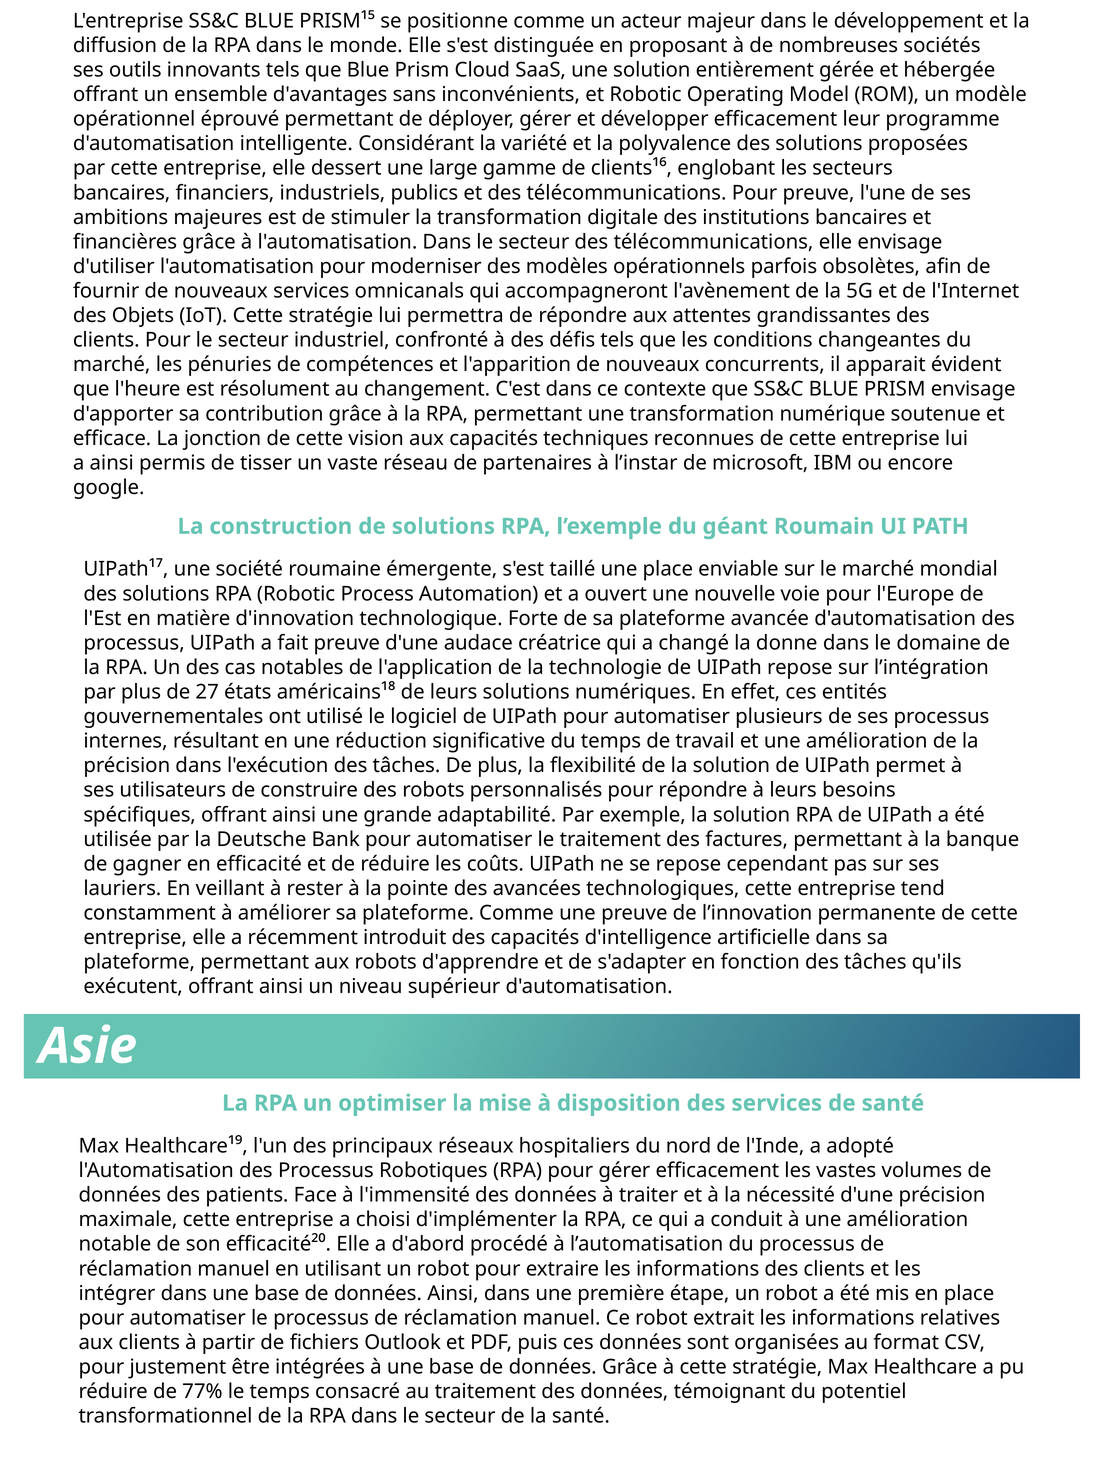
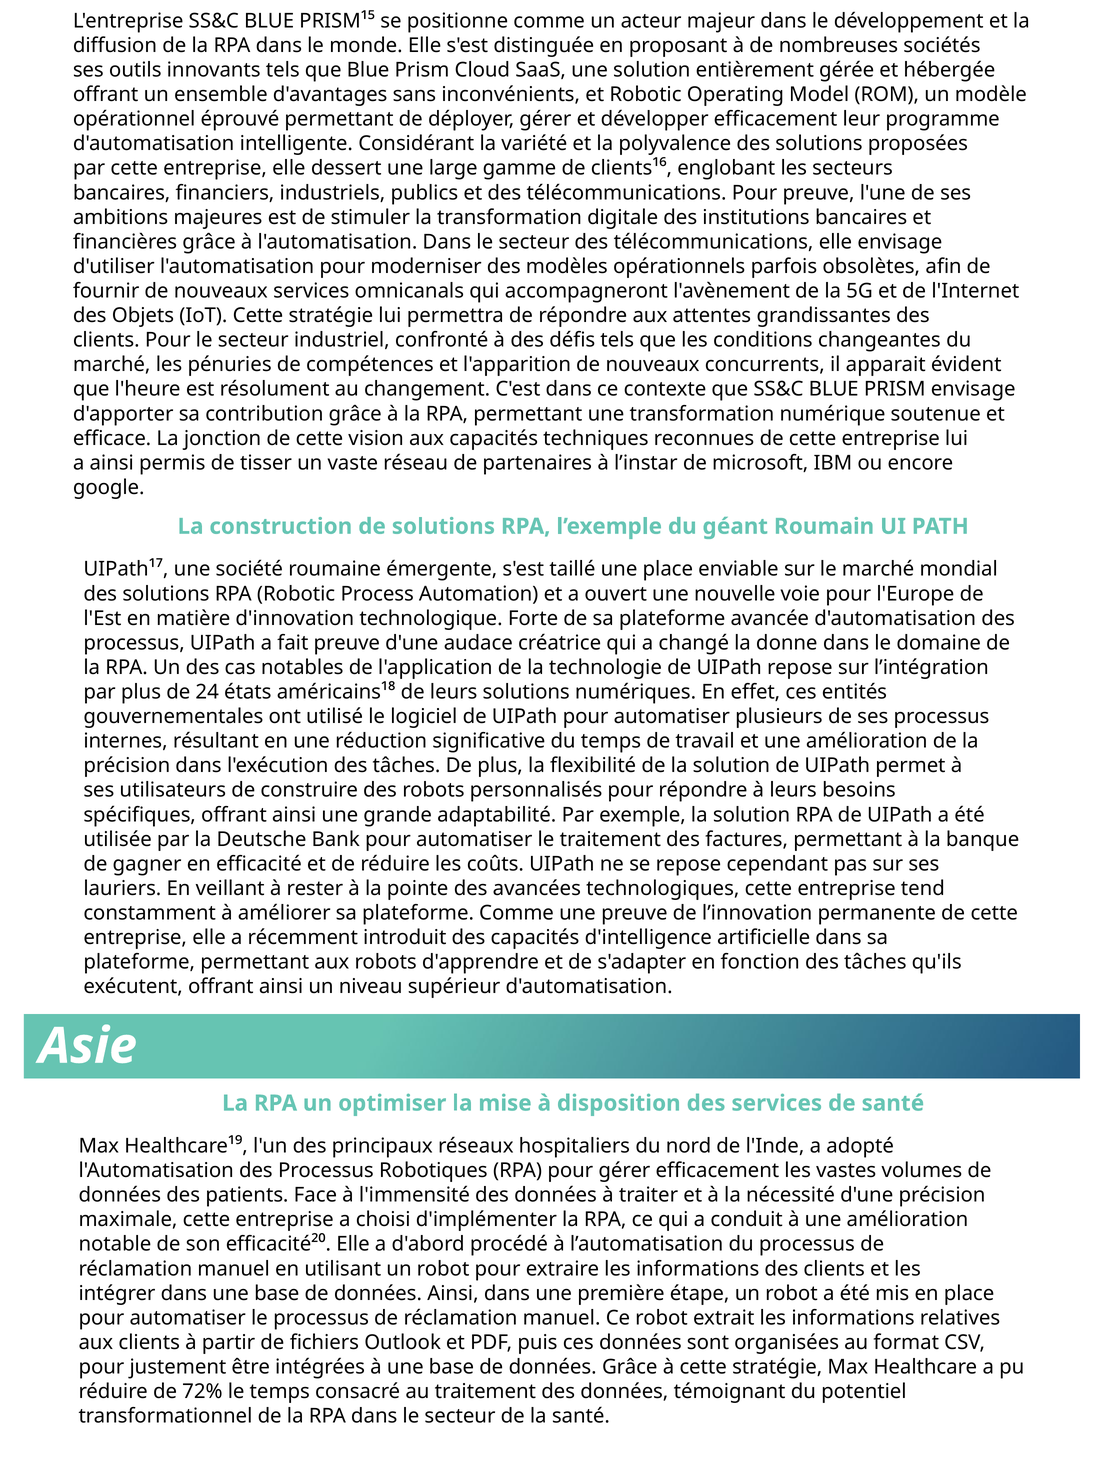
27: 27 -> 24
77%: 77% -> 72%
